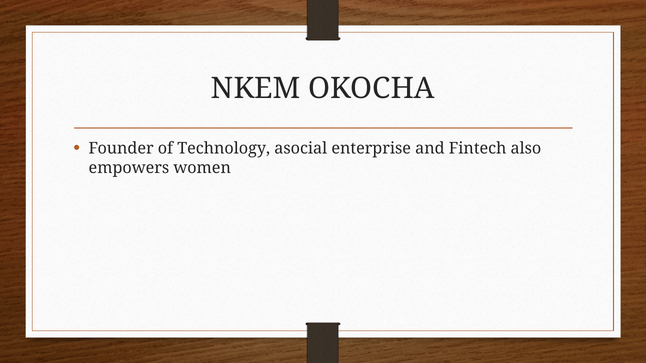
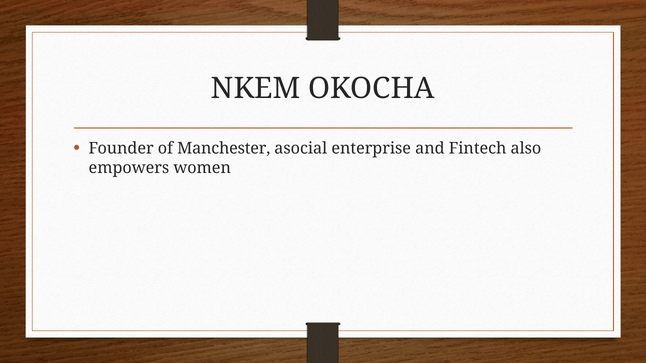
Technology: Technology -> Manchester
